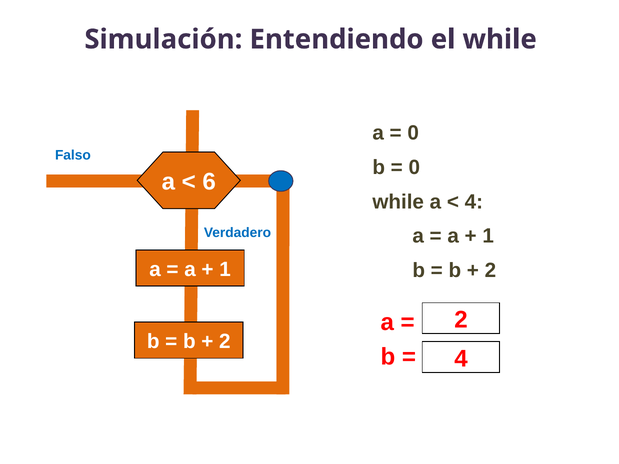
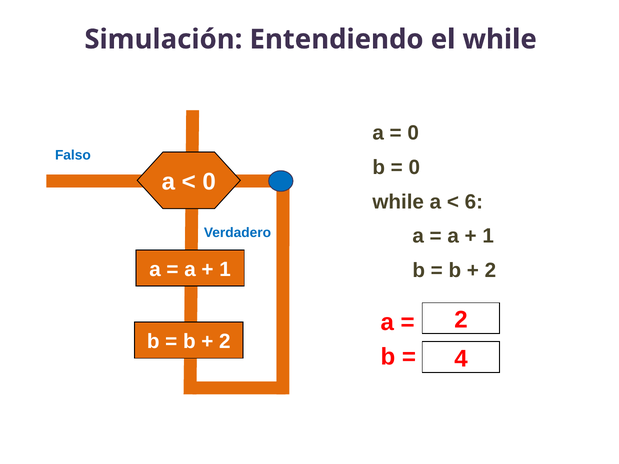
6 at (209, 182): 6 -> 0
4 at (474, 202): 4 -> 6
